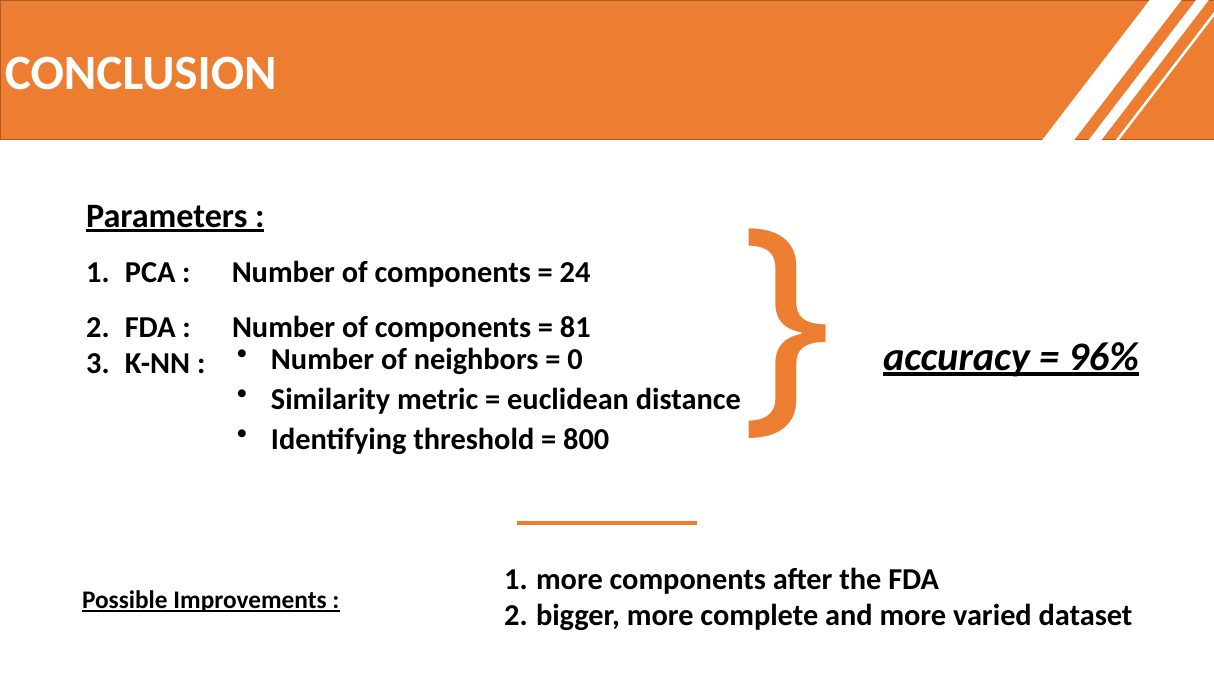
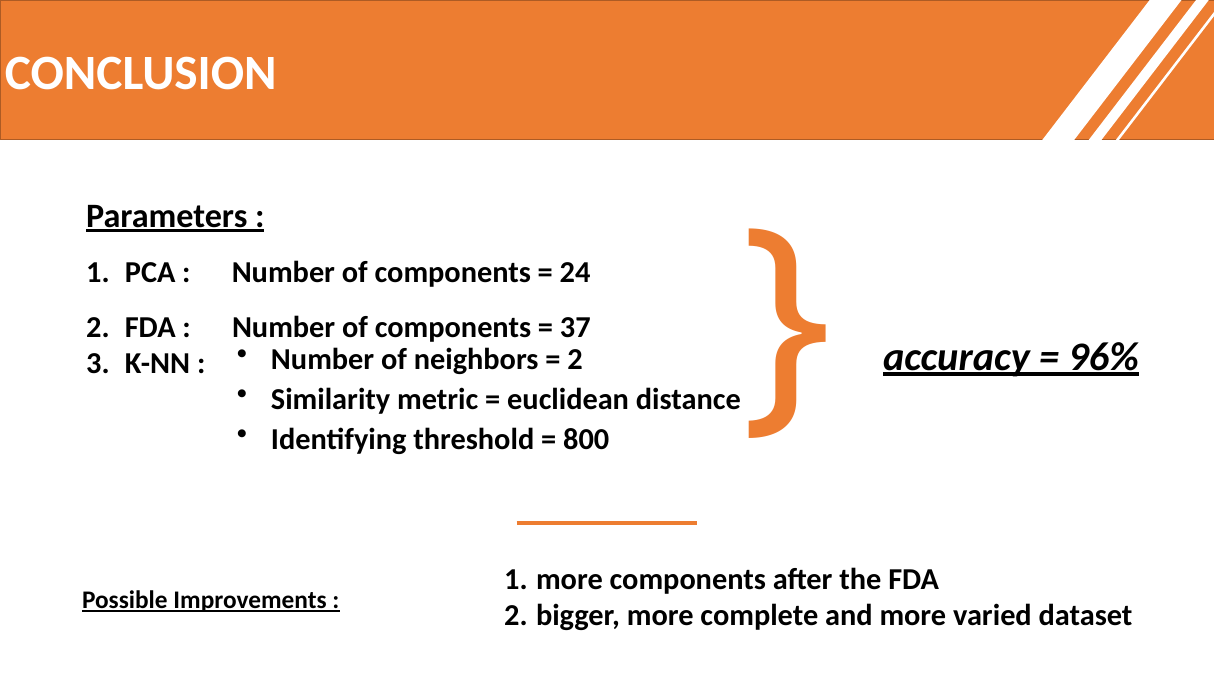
81: 81 -> 37
0 at (575, 359): 0 -> 2
